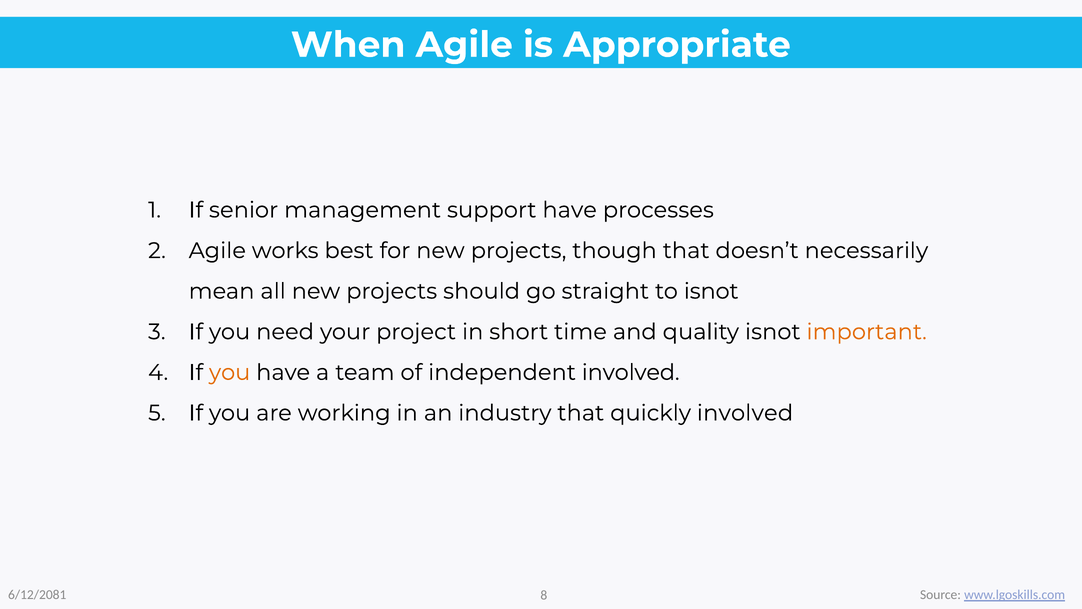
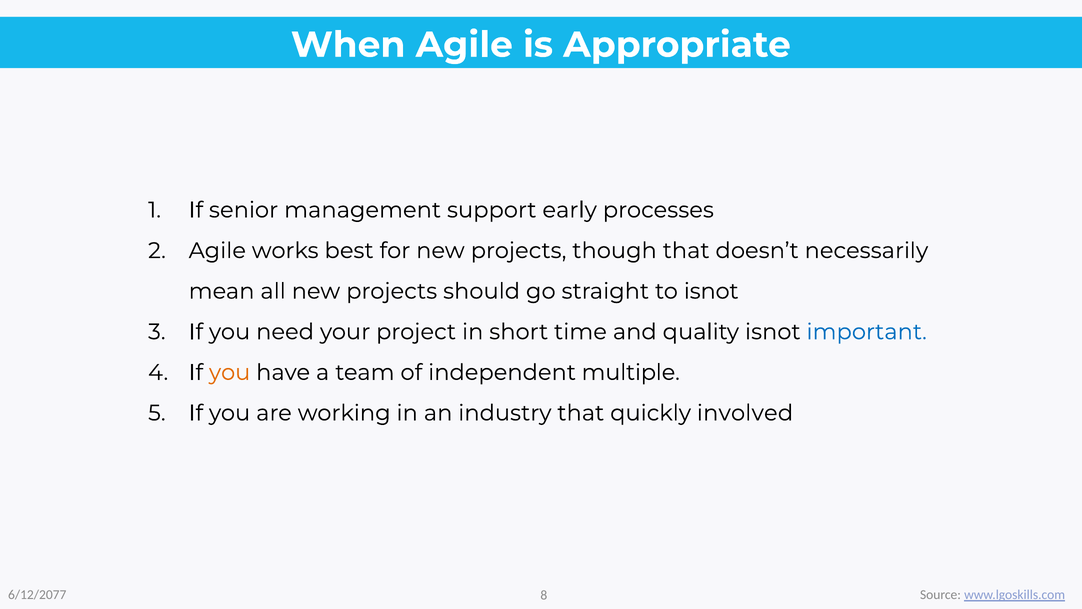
support have: have -> early
important colour: orange -> blue
independent involved: involved -> multiple
6/12/2081: 6/12/2081 -> 6/12/2077
